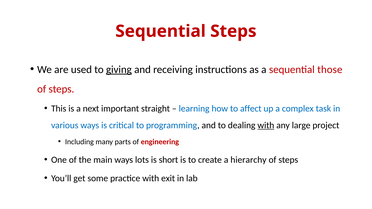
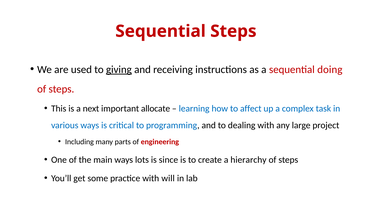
those: those -> doing
straight: straight -> allocate
with at (266, 125) underline: present -> none
short: short -> since
exit: exit -> will
